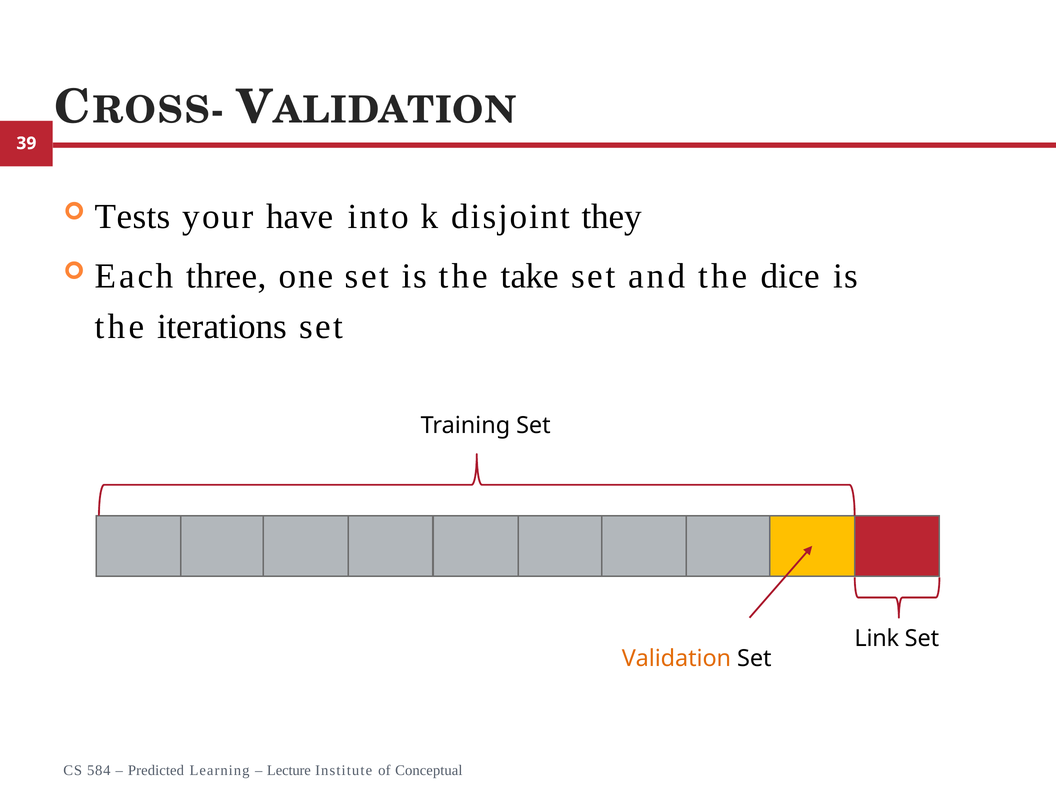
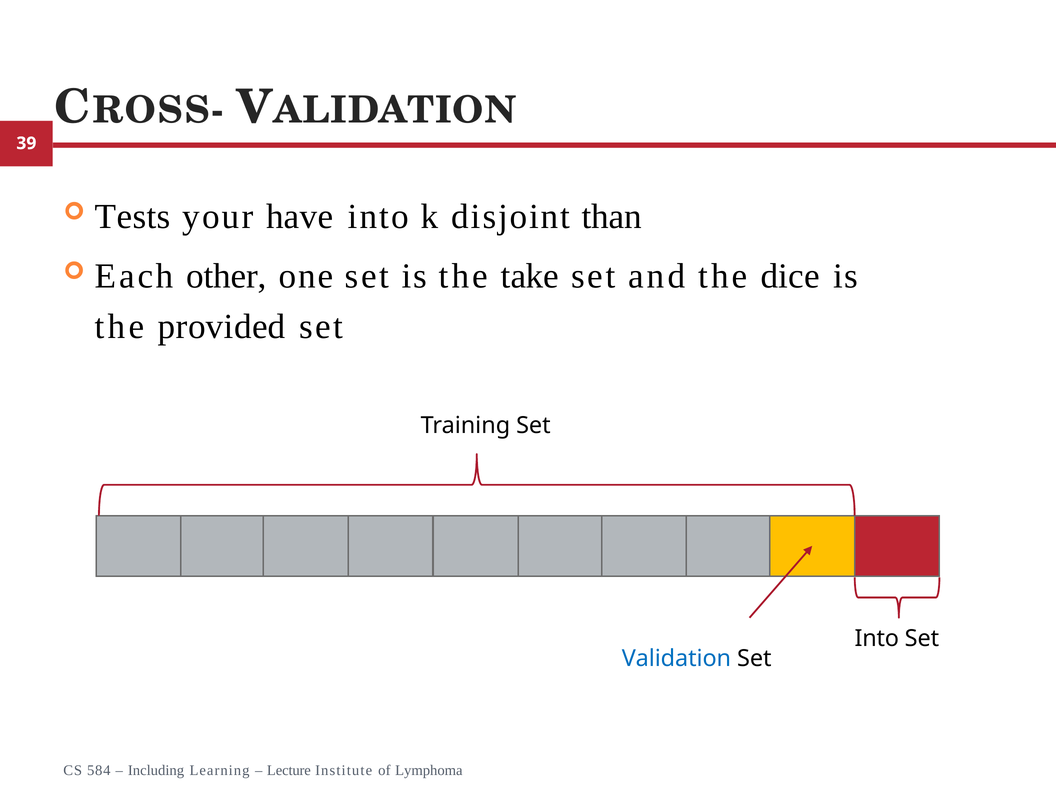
they: they -> than
three: three -> other
iterations: iterations -> provided
Link at (877, 639): Link -> Into
Validation colour: orange -> blue
Predicted: Predicted -> Including
Conceptual: Conceptual -> Lymphoma
